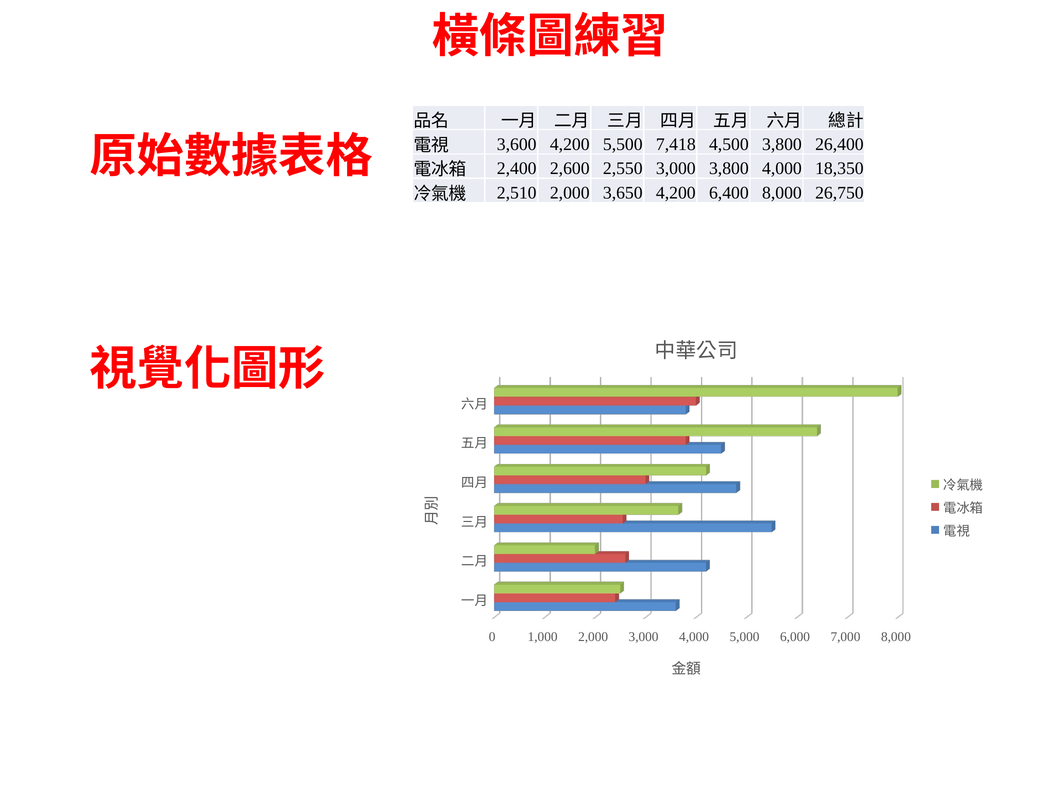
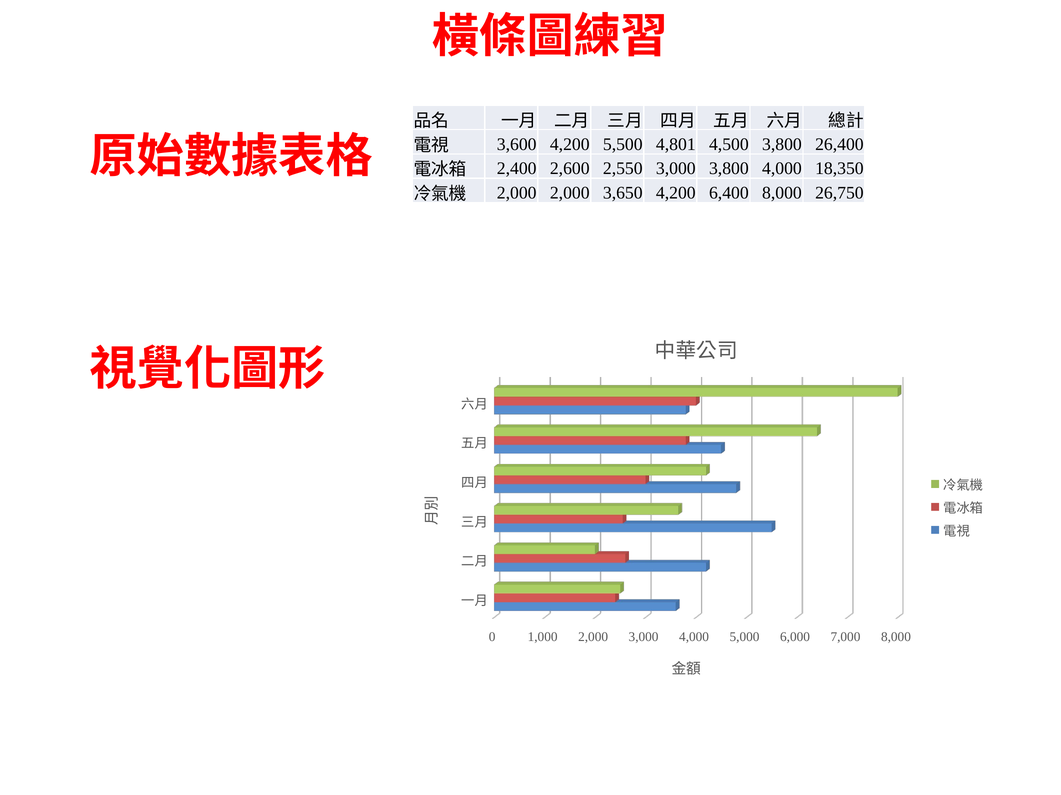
7,418: 7,418 -> 4,801
2,510 at (517, 193): 2,510 -> 2,000
